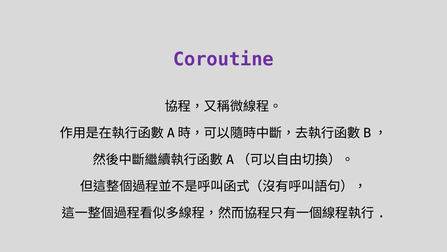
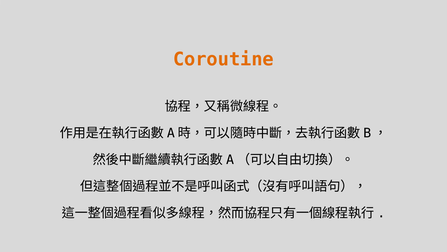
Coroutine colour: purple -> orange
